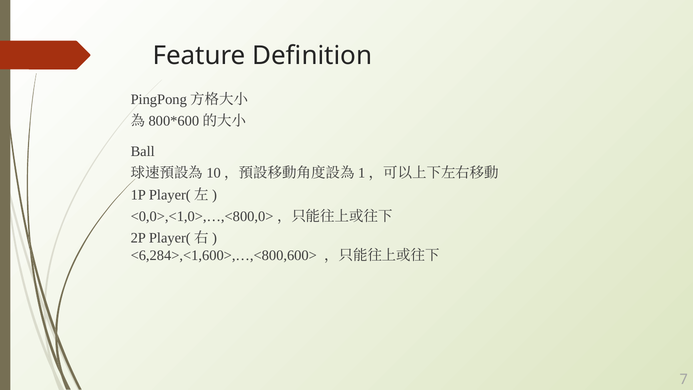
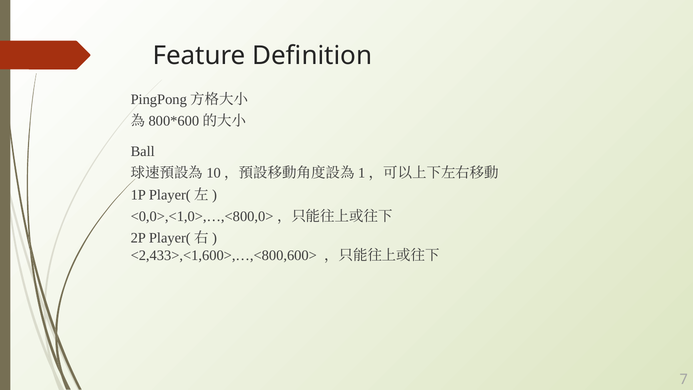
<6,284>,<1,600>,…,<800,600>: <6,284>,<1,600>,…,<800,600> -> <2,433>,<1,600>,…,<800,600>
